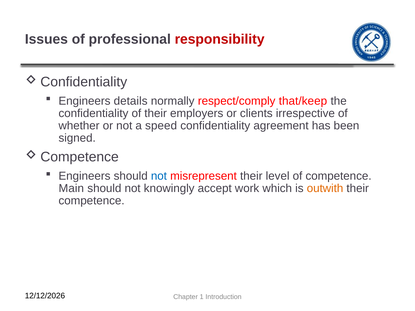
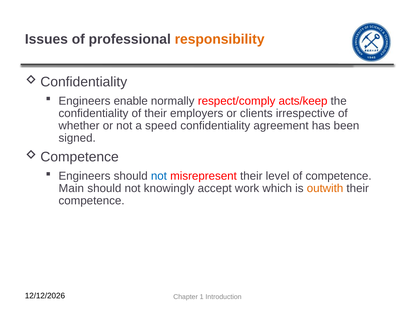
responsibility colour: red -> orange
details: details -> enable
that/keep: that/keep -> acts/keep
